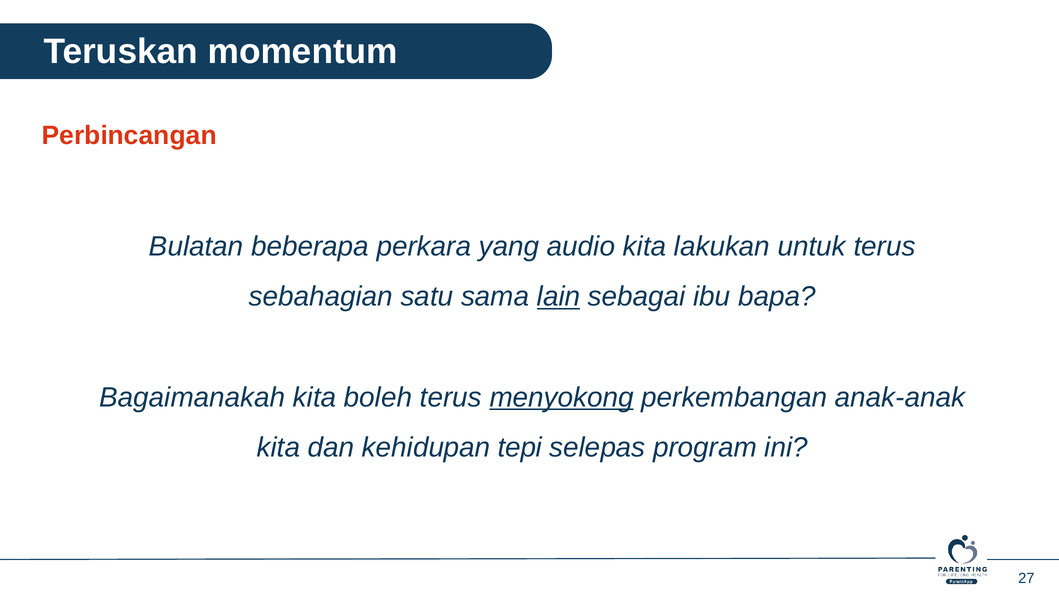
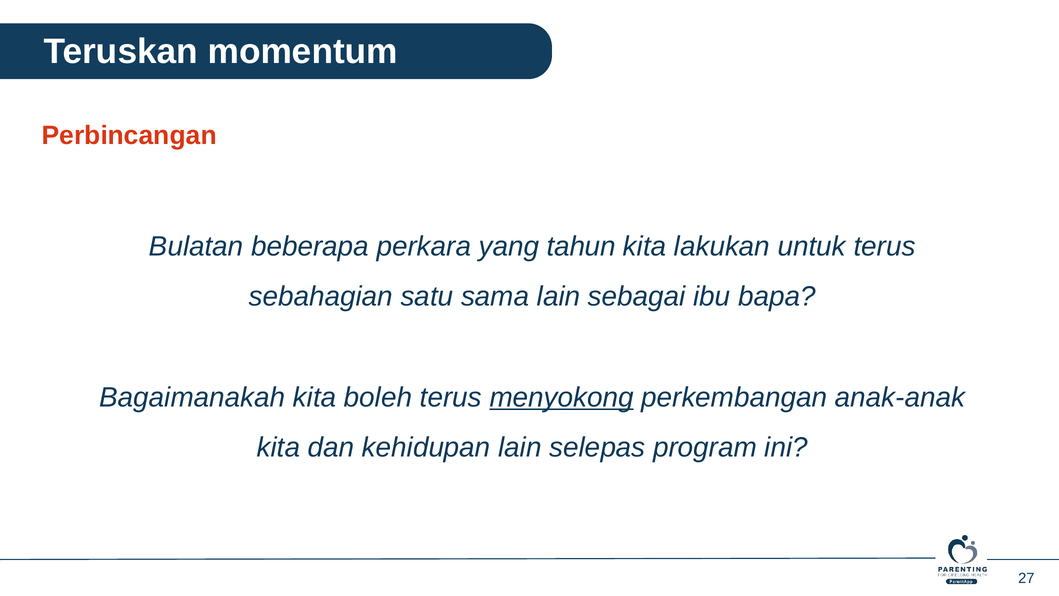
audio: audio -> tahun
lain at (559, 297) underline: present -> none
kehidupan tepi: tepi -> lain
